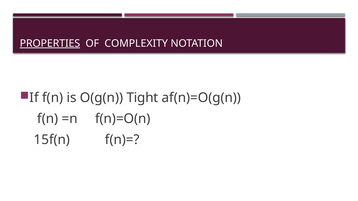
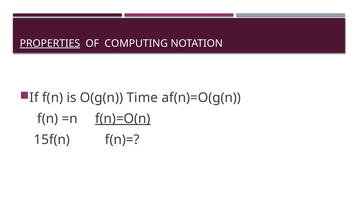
COMPLEXITY: COMPLEXITY -> COMPUTING
Tight: Tight -> Time
f(n)=O(n underline: none -> present
